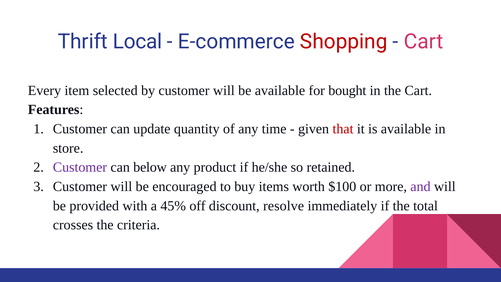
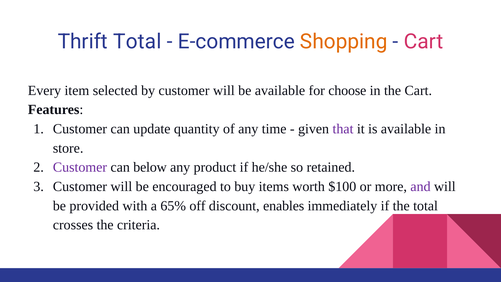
Thrift Local: Local -> Total
Shopping colour: red -> orange
bought: bought -> choose
that colour: red -> purple
45%: 45% -> 65%
resolve: resolve -> enables
